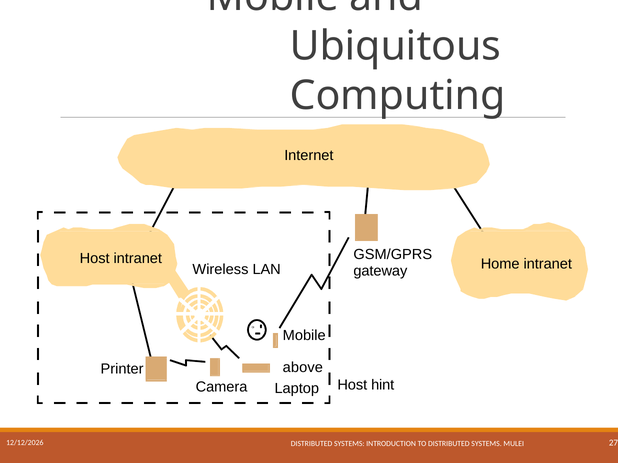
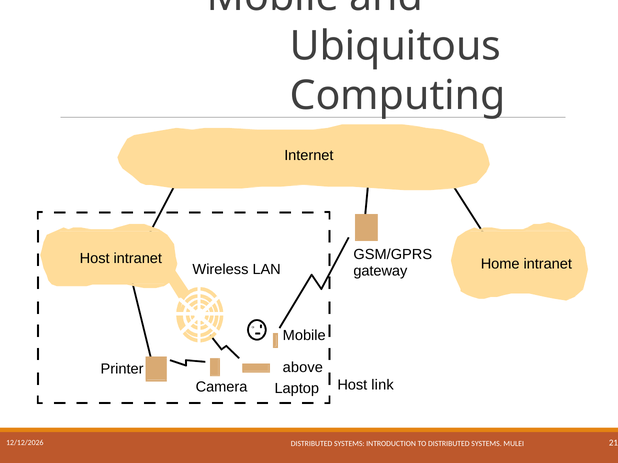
hint: hint -> link
27: 27 -> 21
